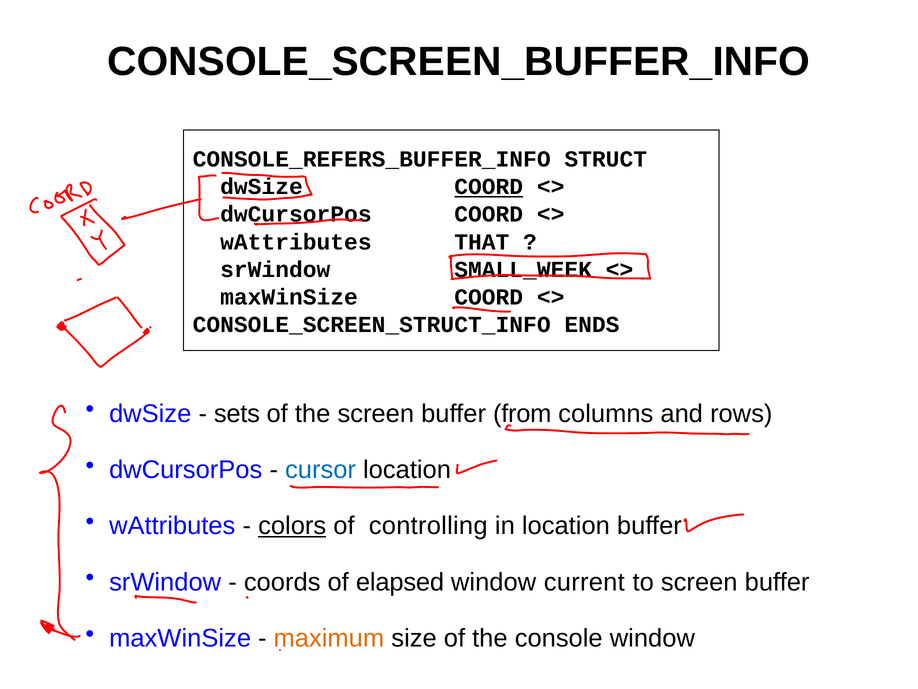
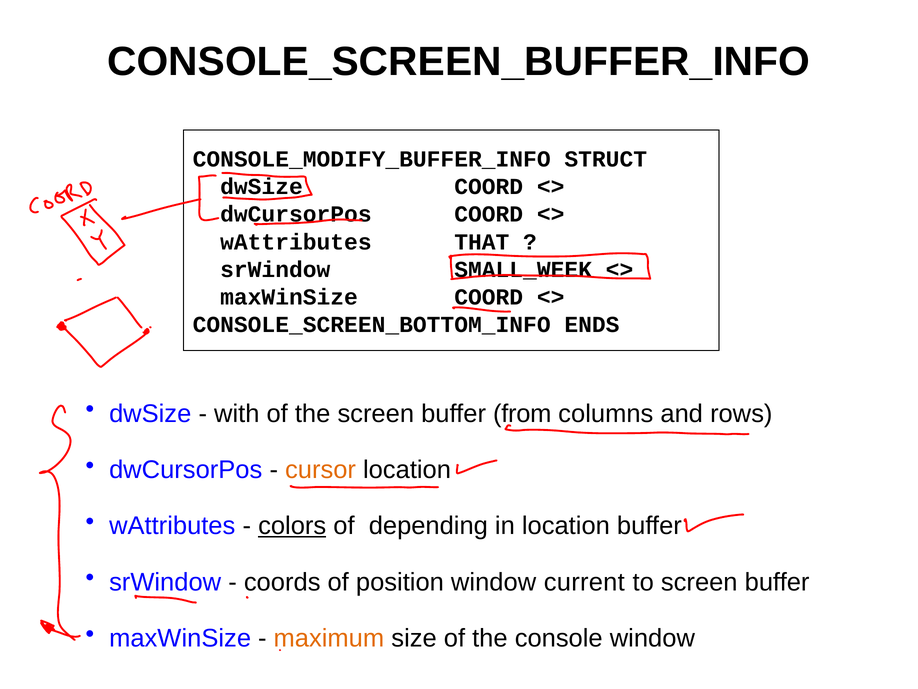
CONSOLE_REFERS_BUFFER_INFO: CONSOLE_REFERS_BUFFER_INFO -> CONSOLE_MODIFY_BUFFER_INFO
COORD at (489, 187) underline: present -> none
CONSOLE_SCREEN_STRUCT_INFO: CONSOLE_SCREEN_STRUCT_INFO -> CONSOLE_SCREEN_BOTTOM_INFO
sets: sets -> with
cursor colour: blue -> orange
controlling: controlling -> depending
elapsed: elapsed -> position
